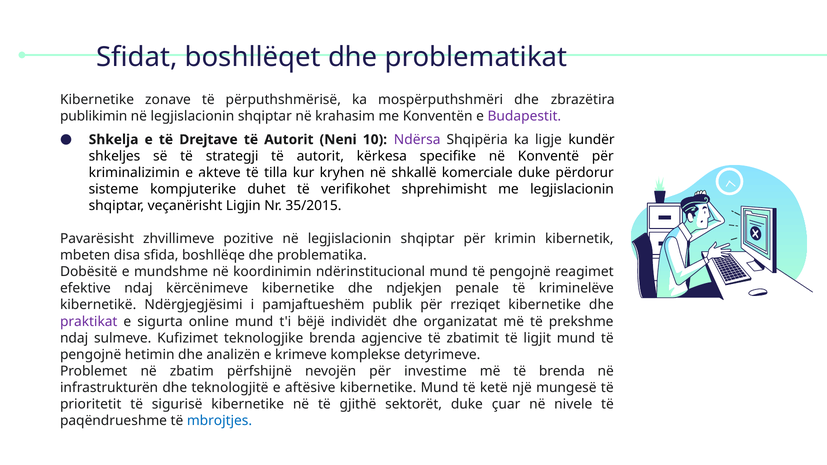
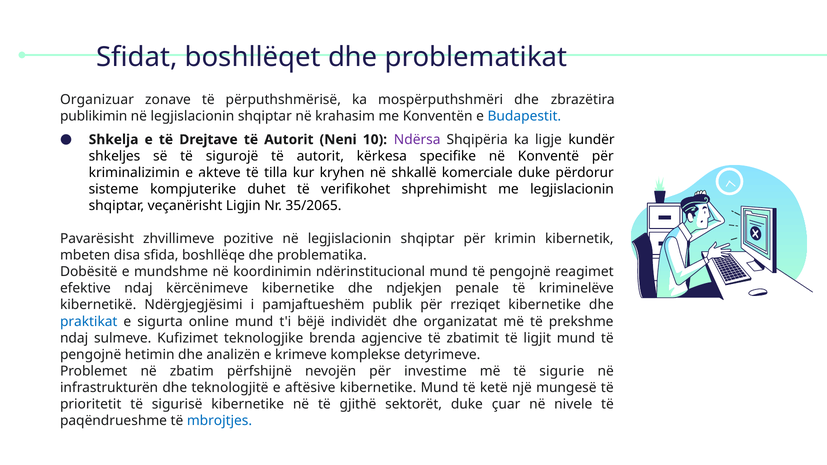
Kibernetike at (97, 100): Kibernetike -> Organizuar
Budapestit colour: purple -> blue
strategji: strategji -> sigurojë
35/2015: 35/2015 -> 35/2065
praktikat colour: purple -> blue
të brenda: brenda -> sigurie
